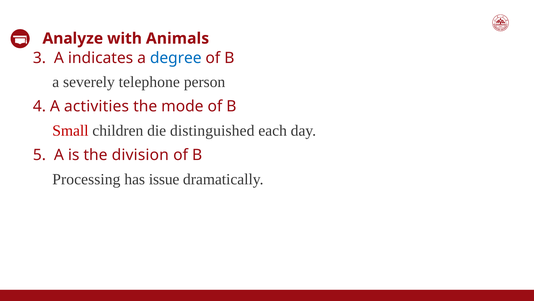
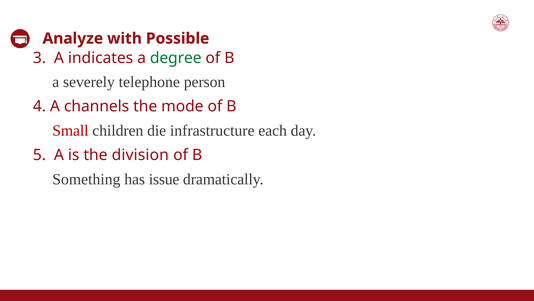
Animals: Animals -> Possible
degree colour: blue -> green
activities: activities -> channels
distinguished: distinguished -> infrastructure
Processing: Processing -> Something
